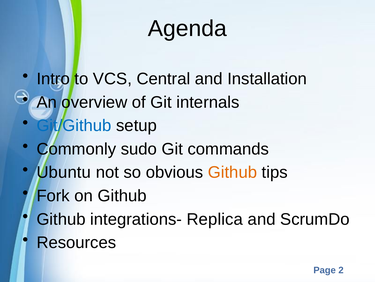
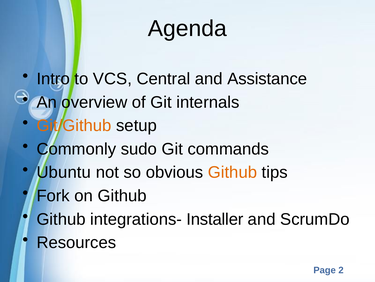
Installation: Installation -> Assistance
Git/Github colour: blue -> orange
Replica: Replica -> Installer
